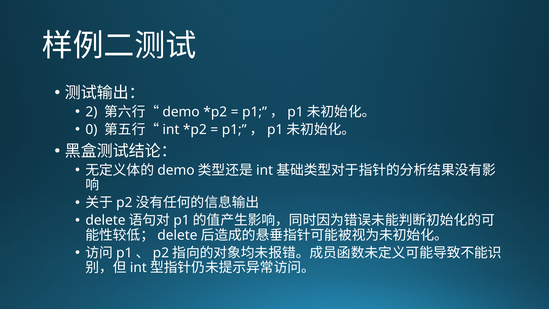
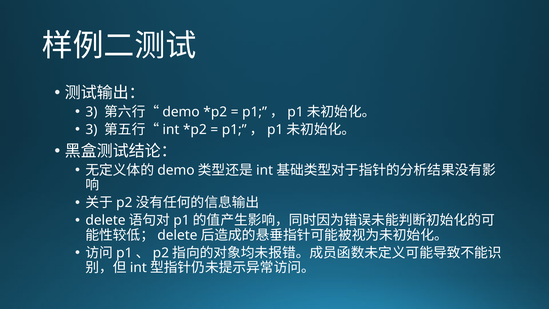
2 at (91, 112): 2 -> 3
0 at (91, 129): 0 -> 3
